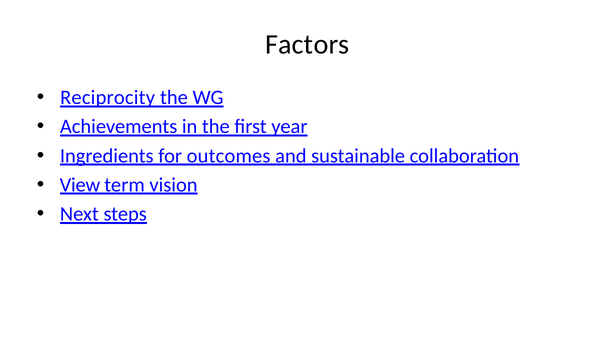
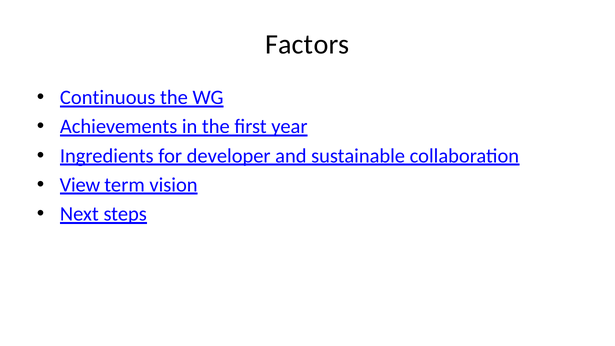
Reciprocity: Reciprocity -> Continuous
outcomes: outcomes -> developer
